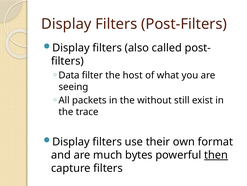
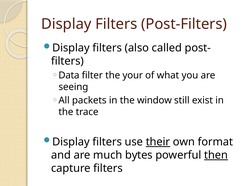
host: host -> your
without: without -> window
their underline: none -> present
